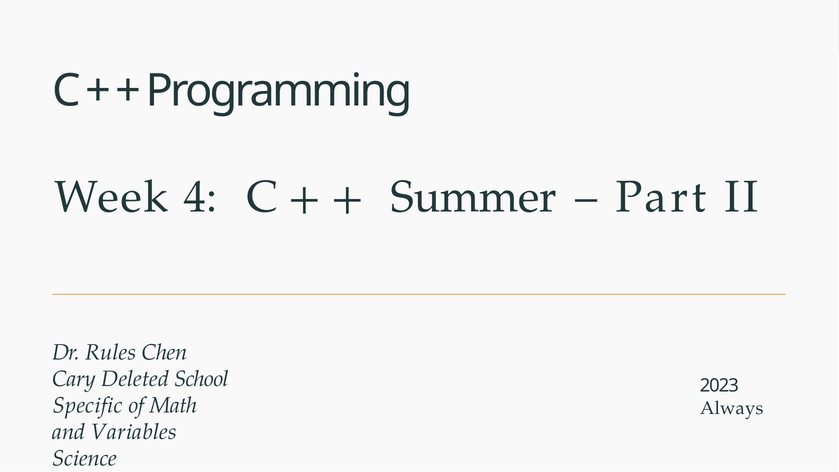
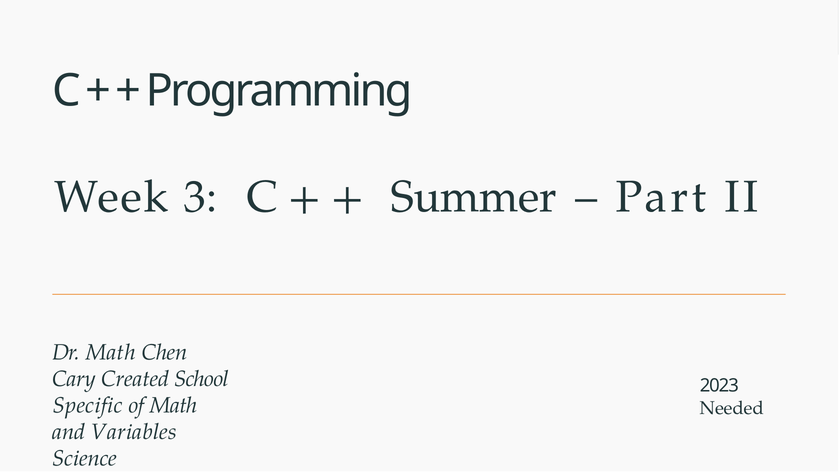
4: 4 -> 3
Dr Rules: Rules -> Math
Deleted: Deleted -> Created
Always: Always -> Needed
